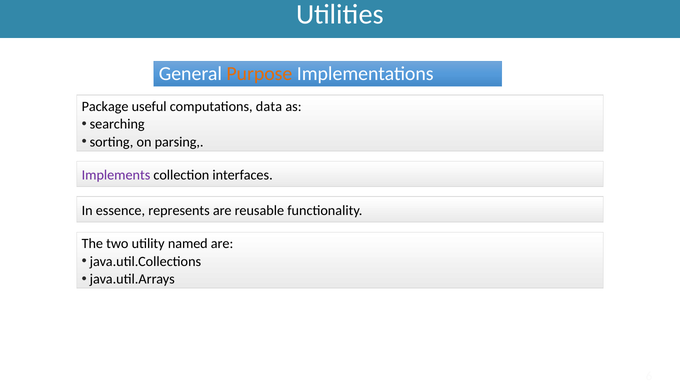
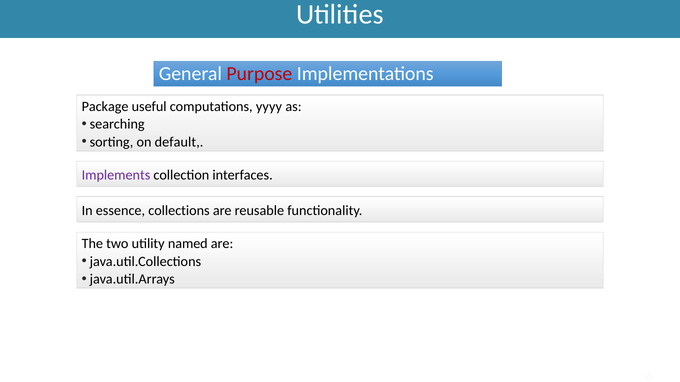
Purpose colour: orange -> red
data: data -> yyyy
parsing: parsing -> default
represents: represents -> collections
